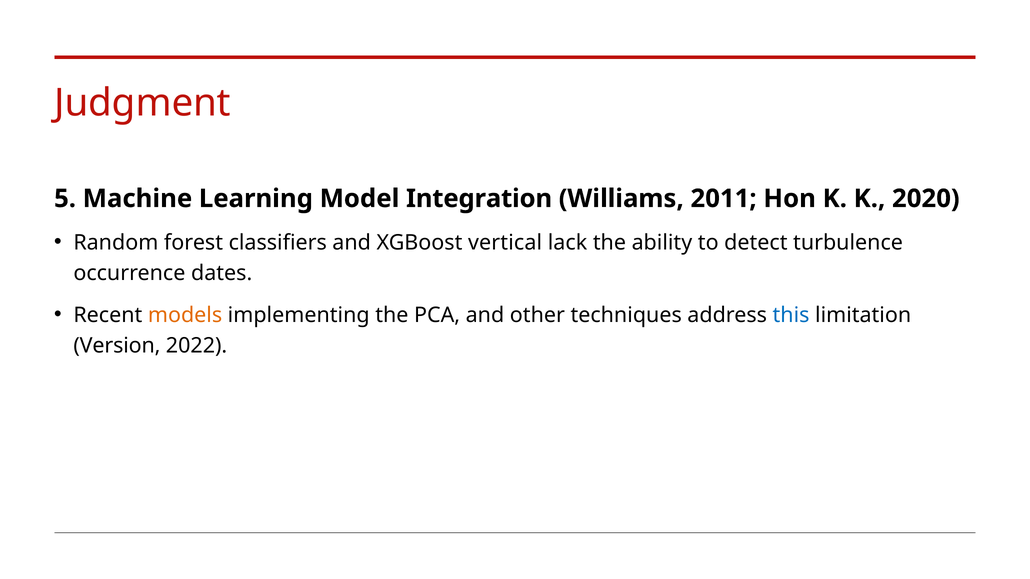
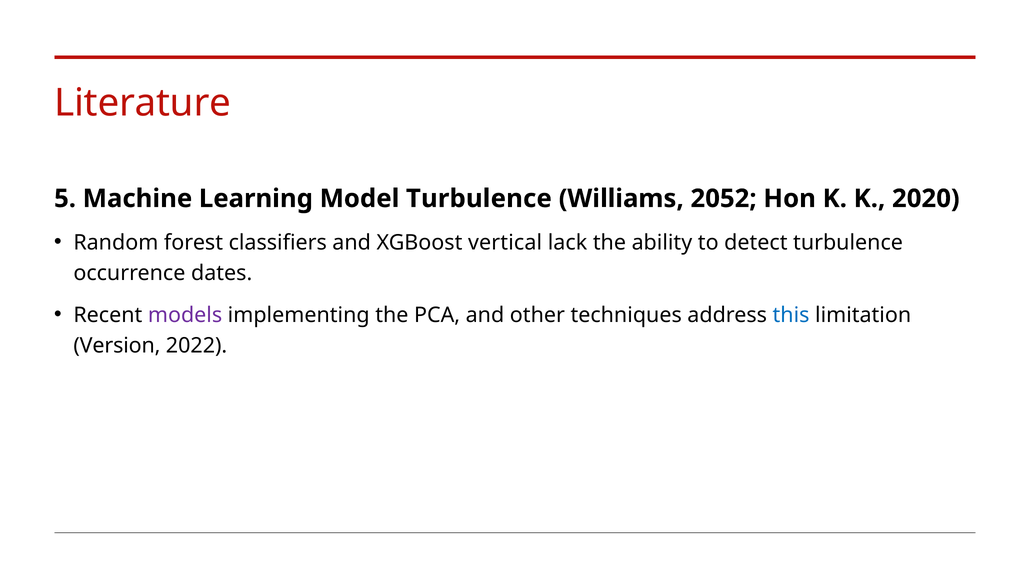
Judgment: Judgment -> Literature
Model Integration: Integration -> Turbulence
2011: 2011 -> 2052
models colour: orange -> purple
